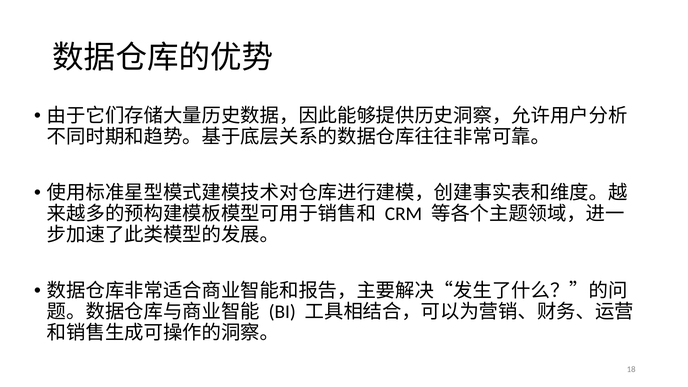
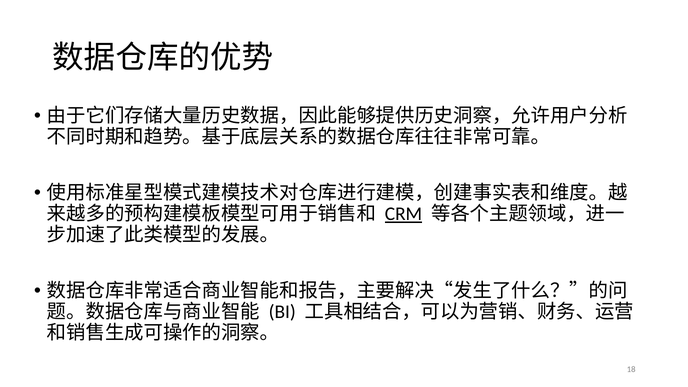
CRM underline: none -> present
